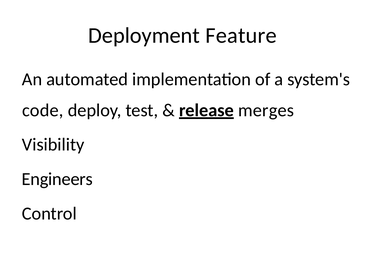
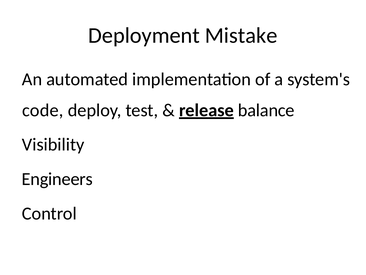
Feature: Feature -> Mistake
merges: merges -> balance
